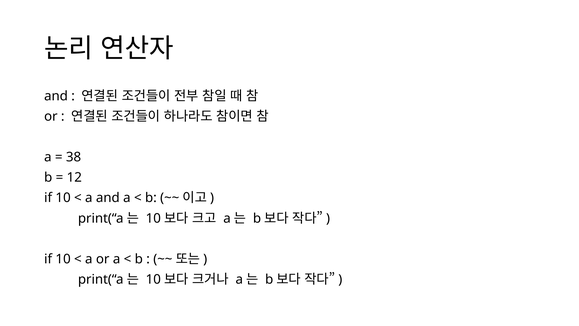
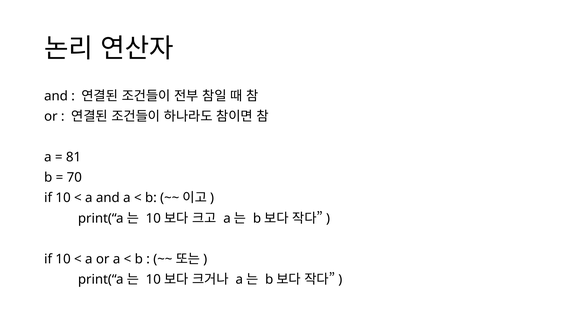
38: 38 -> 81
12: 12 -> 70
